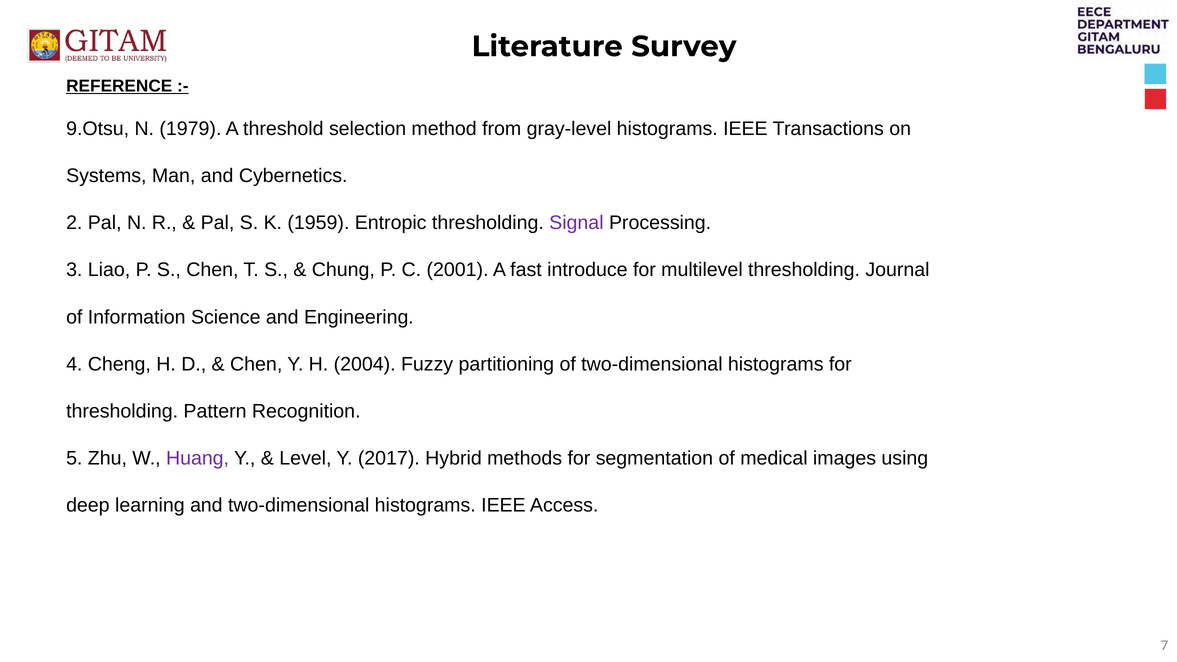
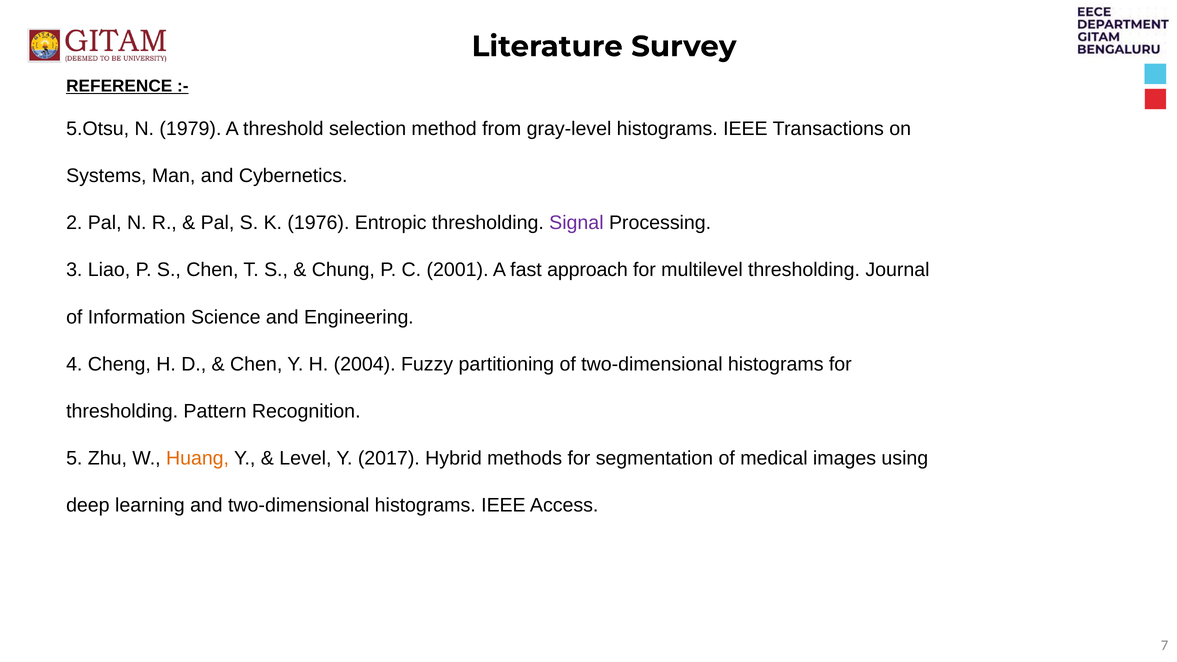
9.Otsu: 9.Otsu -> 5.Otsu
1959: 1959 -> 1976
introduce: introduce -> approach
Huang colour: purple -> orange
